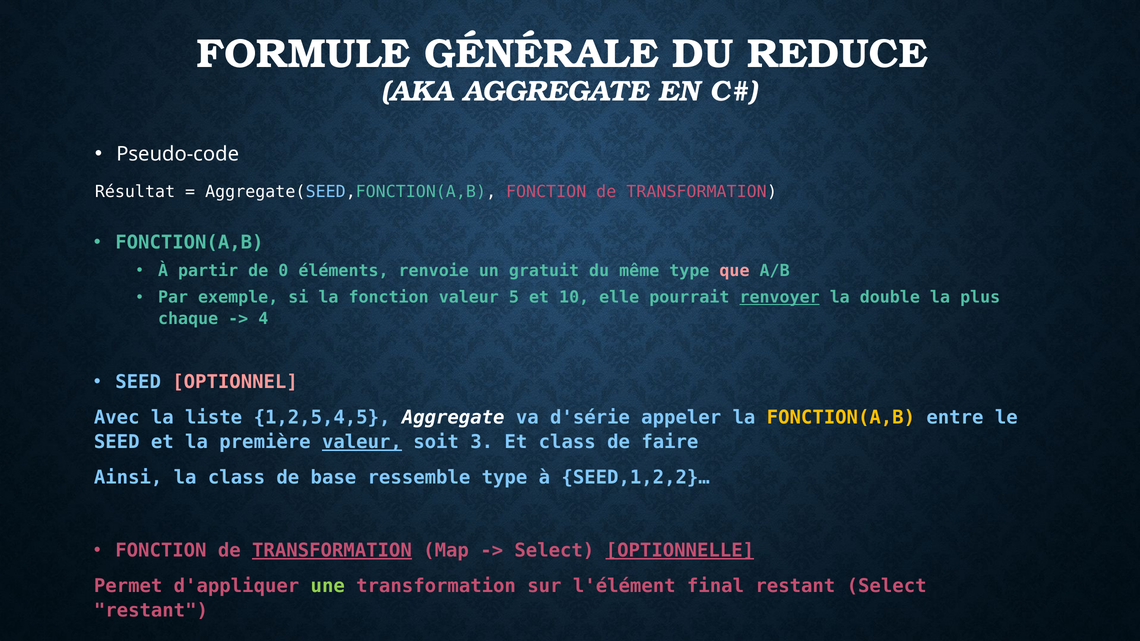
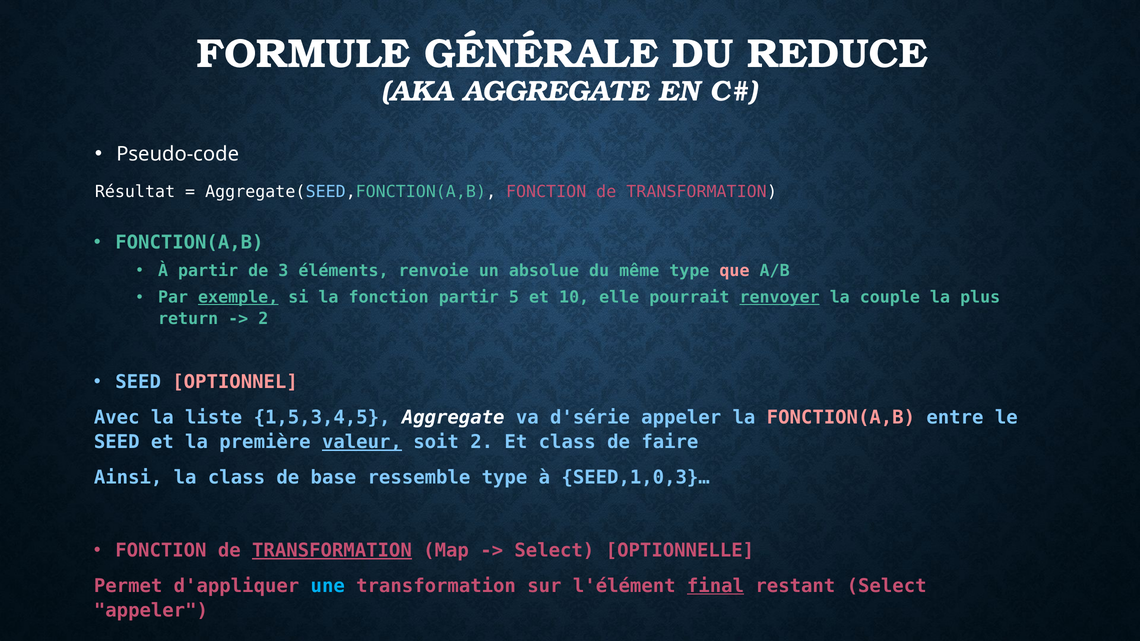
0: 0 -> 3
gratuit: gratuit -> absolue
exemple underline: none -> present
fonction valeur: valeur -> partir
double: double -> couple
chaque: chaque -> return
4 at (263, 319): 4 -> 2
1,2,5,4,5: 1,2,5,4,5 -> 1,5,3,4,5
FONCTION(A,B at (841, 418) colour: yellow -> pink
soit 3: 3 -> 2
SEED,1,2,2}…: SEED,1,2,2}… -> SEED,1,0,3}…
OPTIONNELLE underline: present -> none
une colour: light green -> light blue
final underline: none -> present
restant at (151, 611): restant -> appeler
